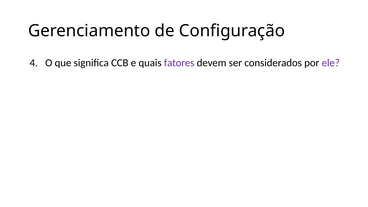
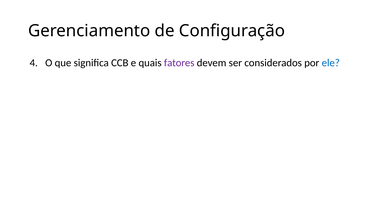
ele colour: purple -> blue
